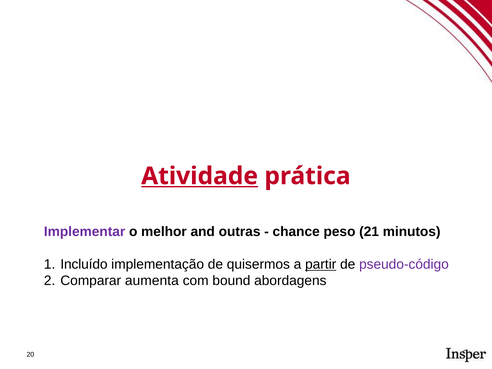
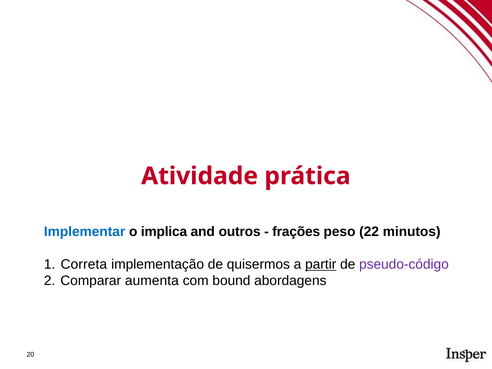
Atividade underline: present -> none
Implementar colour: purple -> blue
melhor: melhor -> implica
outras: outras -> outros
chance: chance -> frações
21: 21 -> 22
Incluído: Incluído -> Correta
